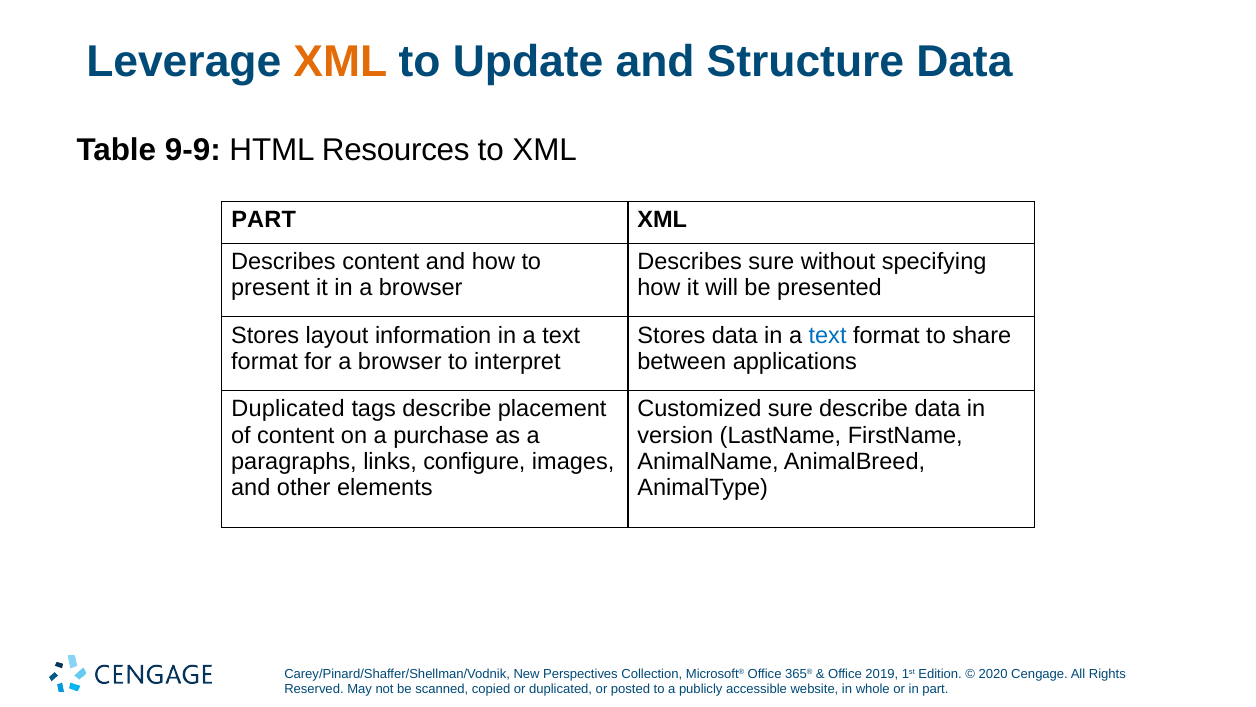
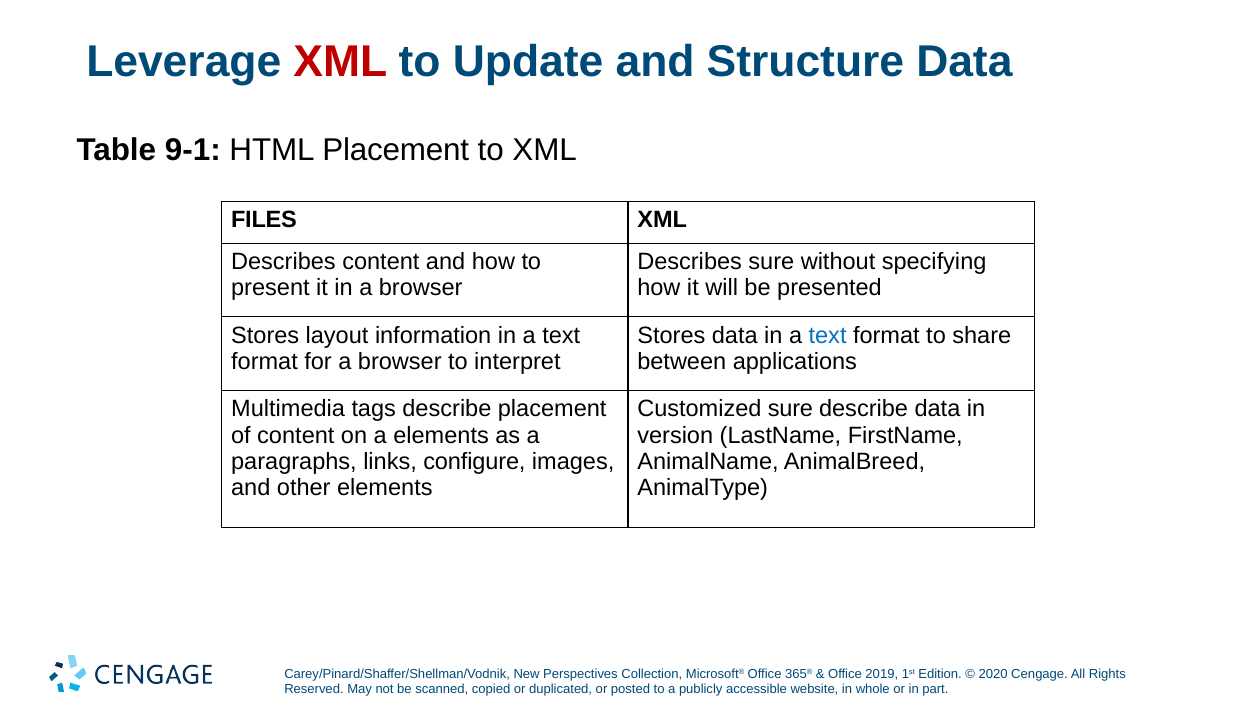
XML at (340, 61) colour: orange -> red
9-9: 9-9 -> 9-1
HTML Resources: Resources -> Placement
PART at (264, 219): PART -> FILES
Duplicated at (288, 409): Duplicated -> Multimedia
a purchase: purchase -> elements
